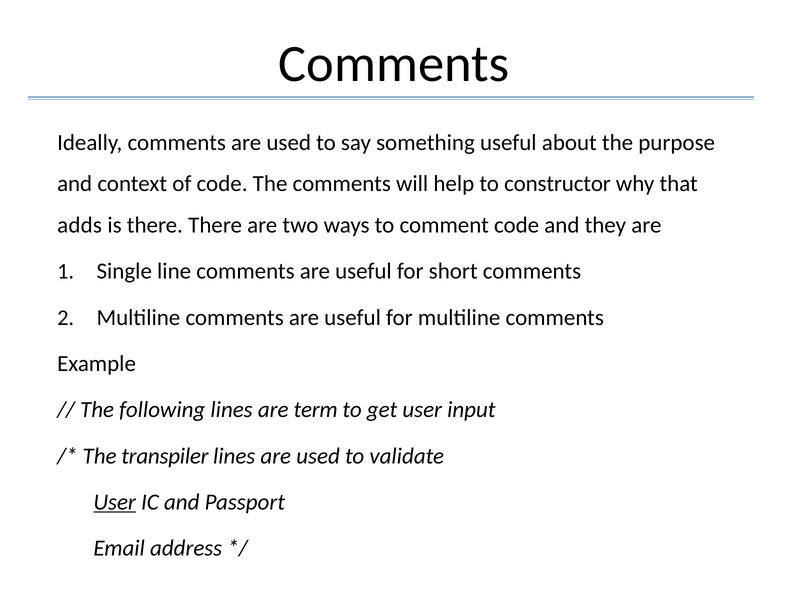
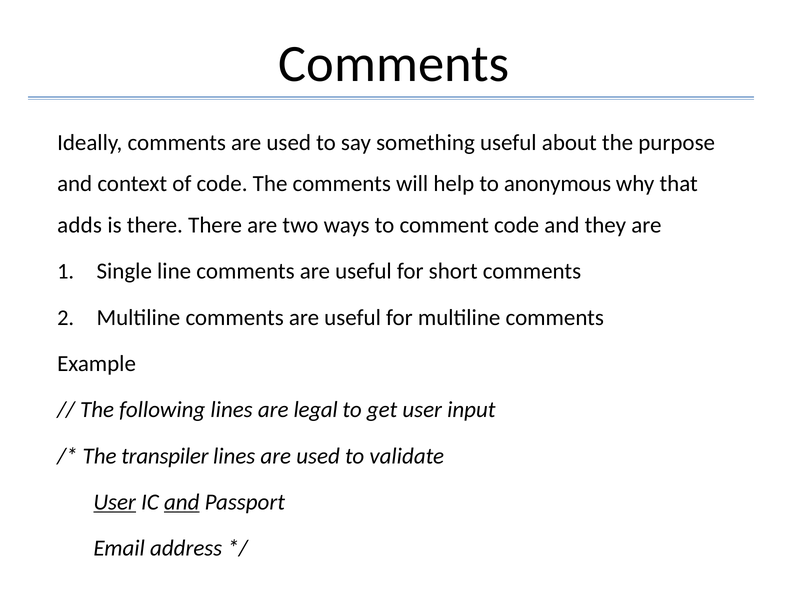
constructor: constructor -> anonymous
term: term -> legal
and at (182, 502) underline: none -> present
